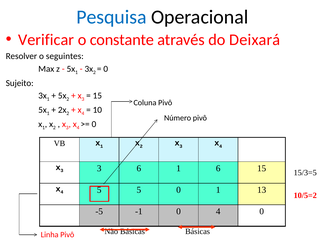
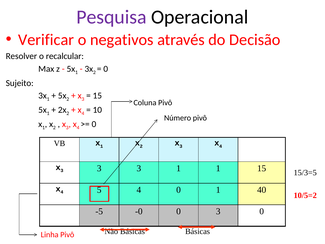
Pesquisa colour: blue -> purple
constante: constante -> negativos
Deixará: Deixará -> Decisão
seguintes: seguintes -> recalcular
3 3 6: 6 -> 3
1 6: 6 -> 1
5 5: 5 -> 4
13: 13 -> 40
-1: -1 -> -0
0 4: 4 -> 3
